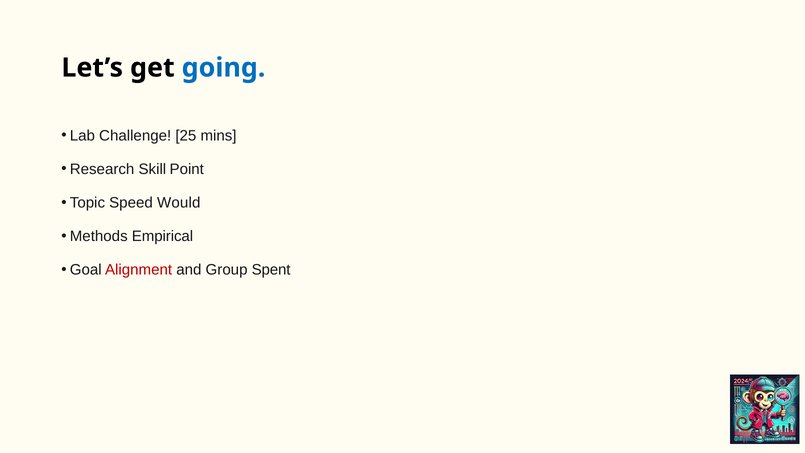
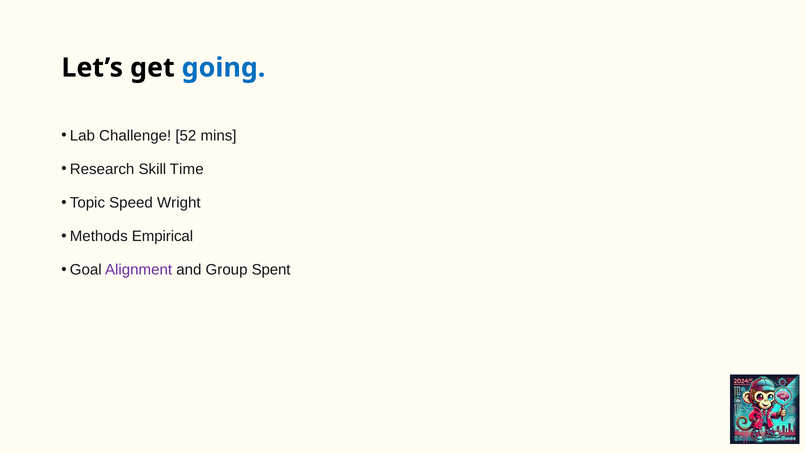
25: 25 -> 52
Point: Point -> Time
Would: Would -> Wright
Alignment colour: red -> purple
